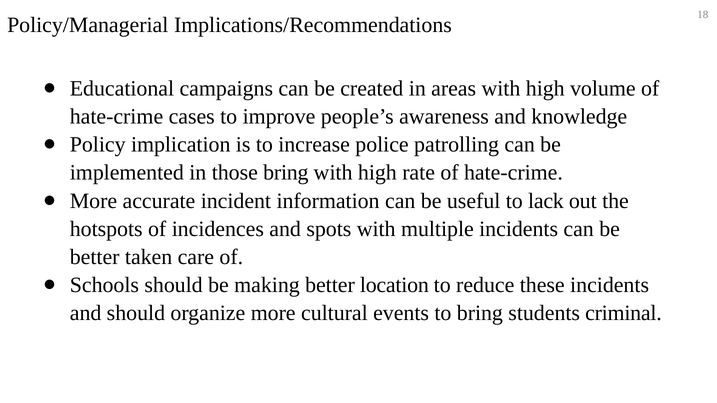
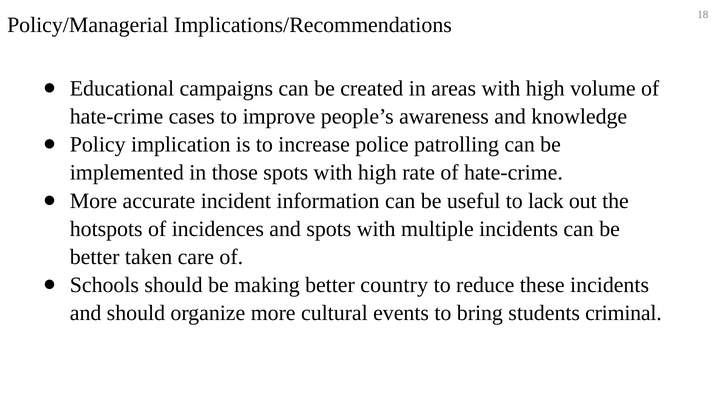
those bring: bring -> spots
location: location -> country
